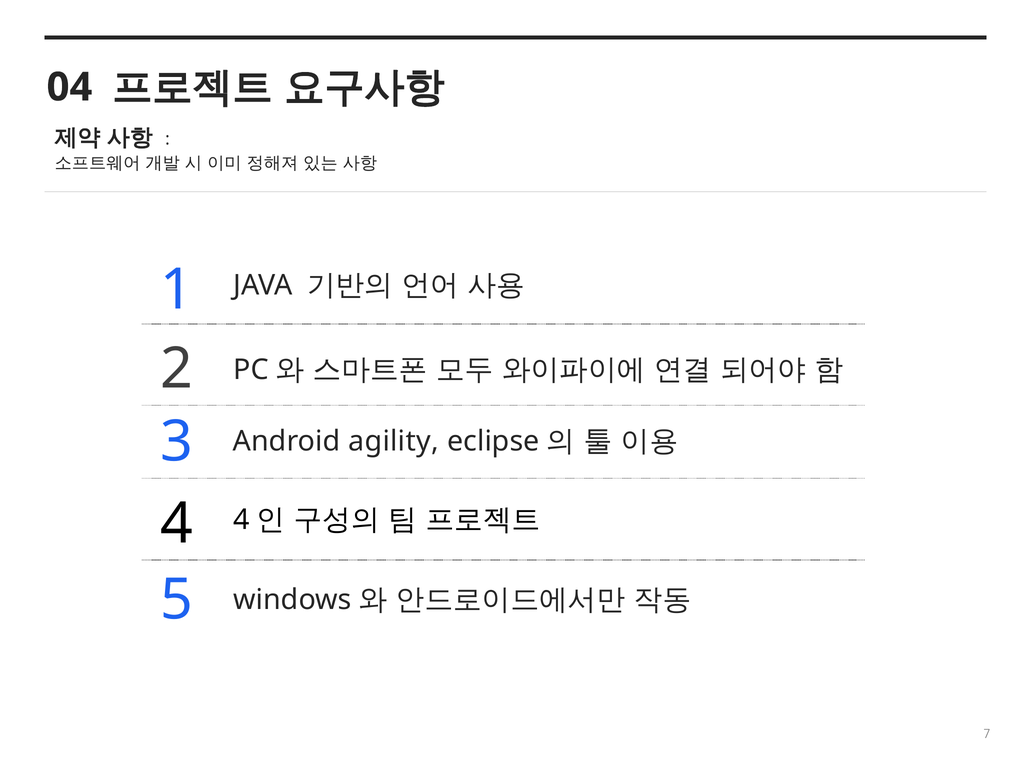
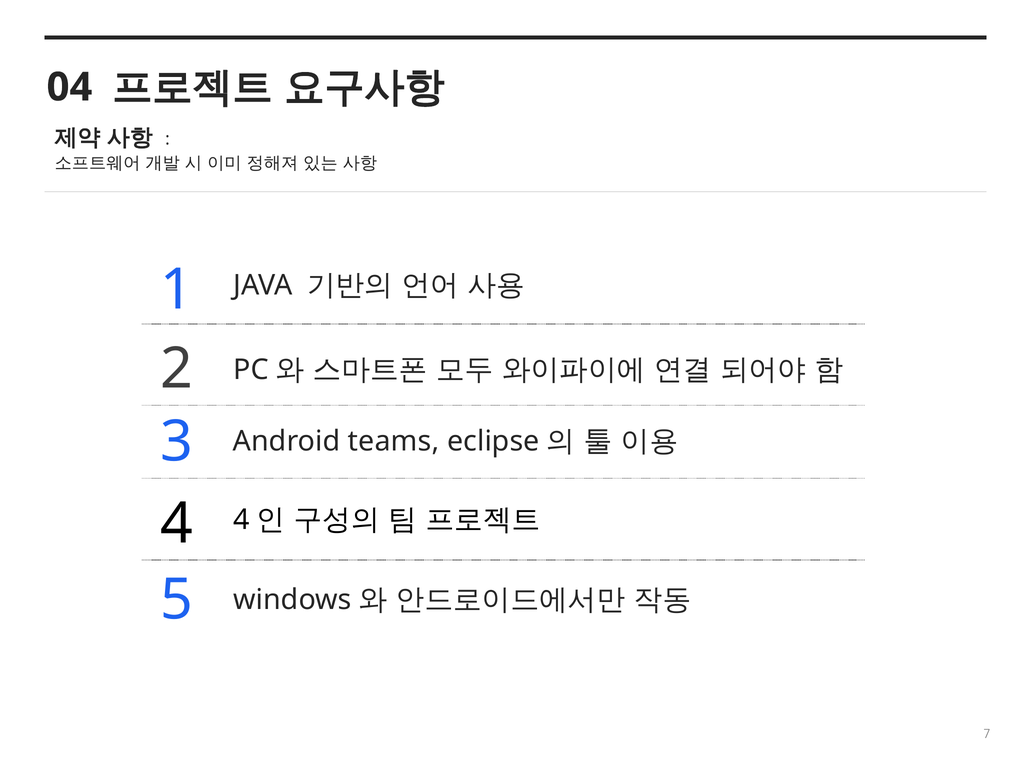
agility: agility -> teams
